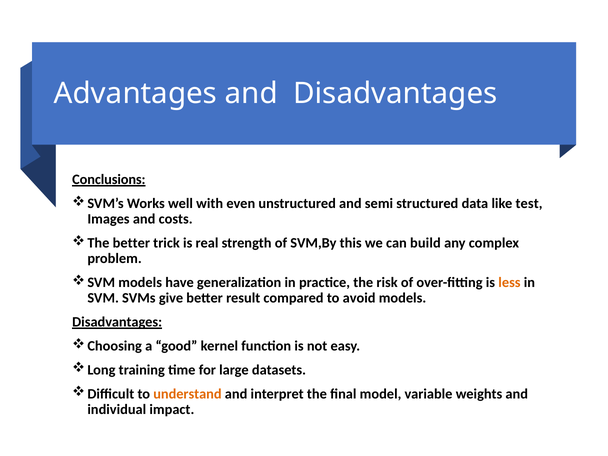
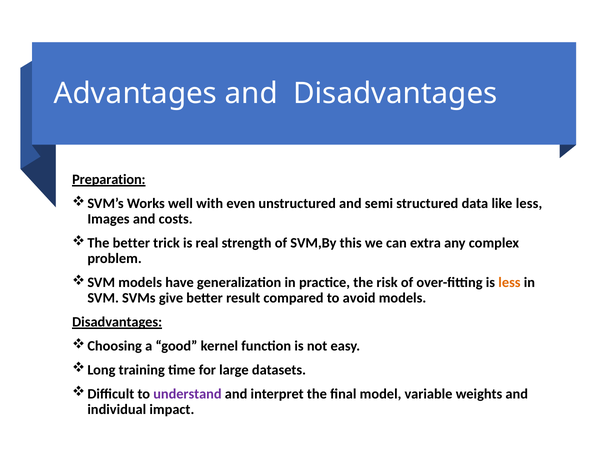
Conclusions: Conclusions -> Preparation
like test: test -> less
build: build -> extra
understand colour: orange -> purple
